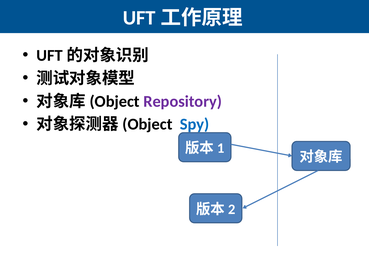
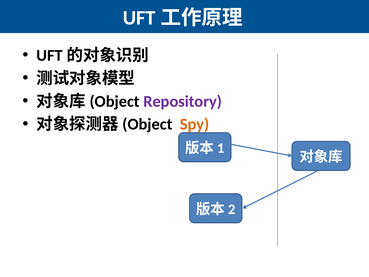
Spy colour: blue -> orange
